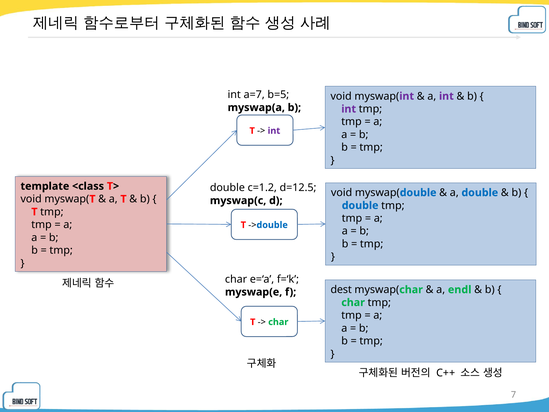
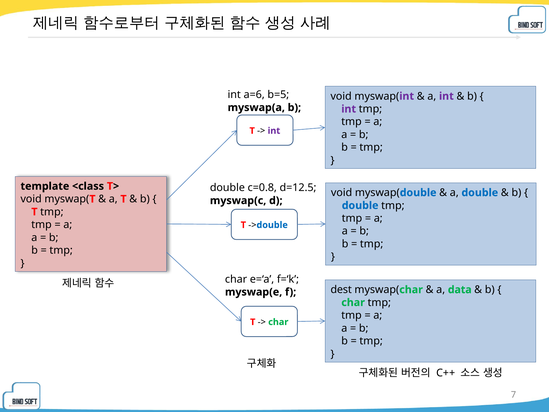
a=7: a=7 -> a=6
c=1.2: c=1.2 -> c=0.8
endl: endl -> data
